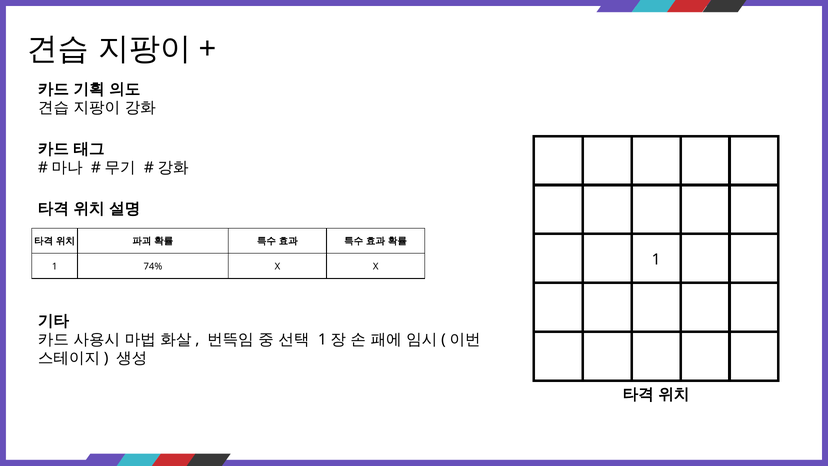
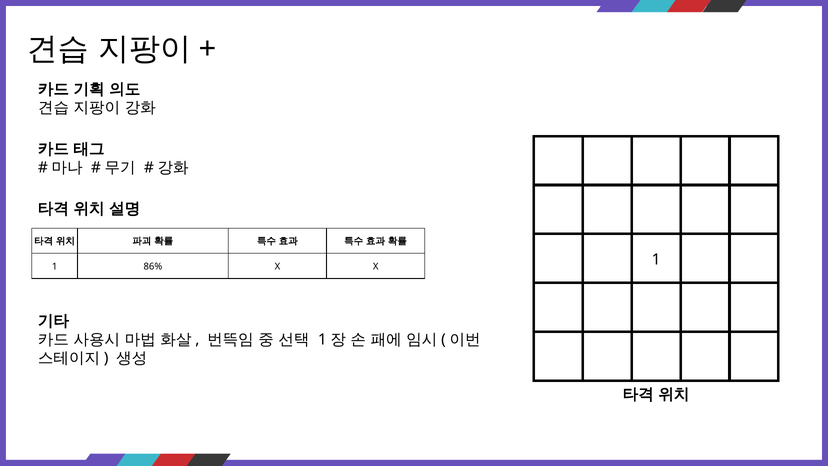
74%: 74% -> 86%
